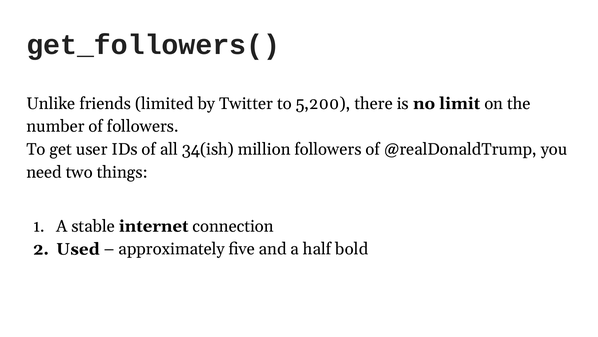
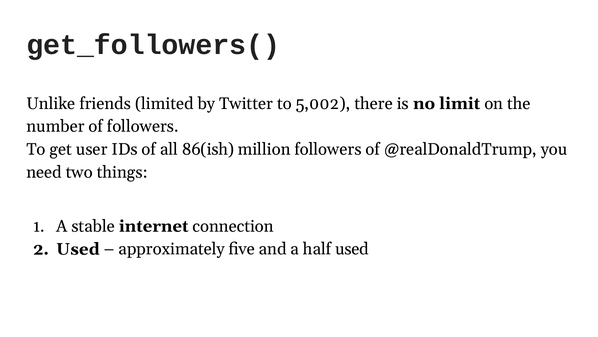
5,200: 5,200 -> 5,002
34(ish: 34(ish -> 86(ish
half bold: bold -> used
